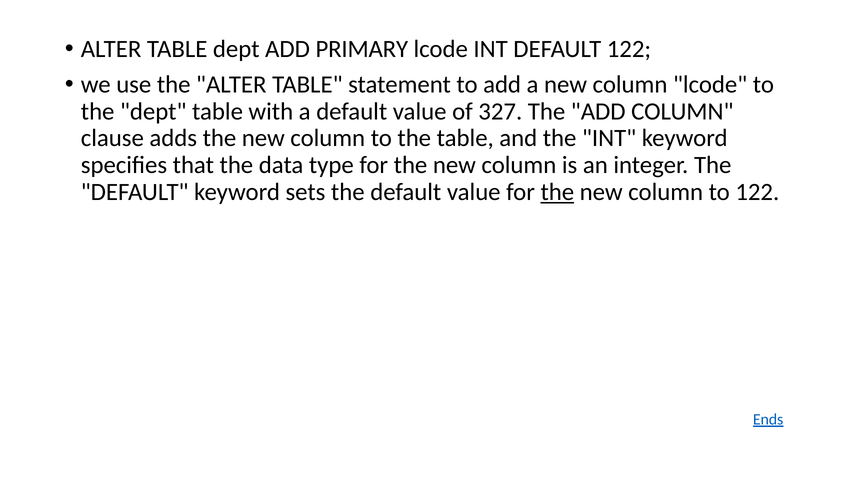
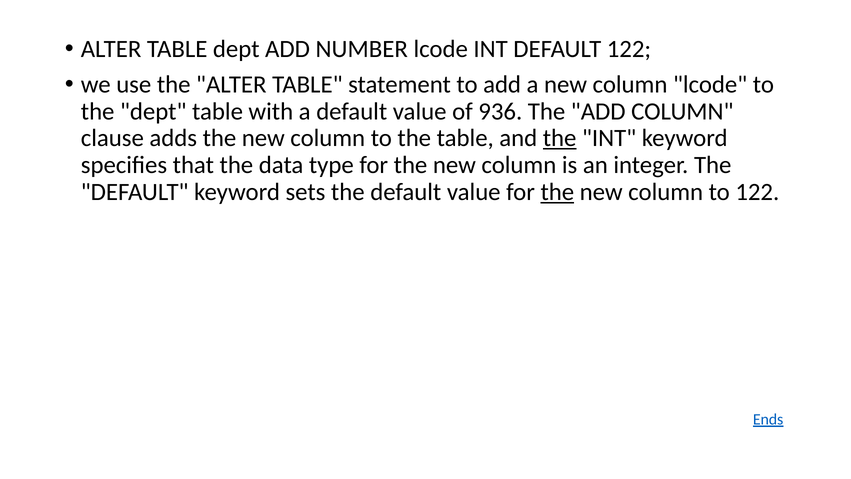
PRIMARY: PRIMARY -> NUMBER
327: 327 -> 936
the at (560, 138) underline: none -> present
